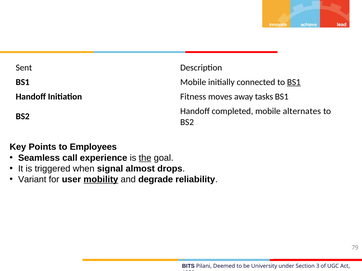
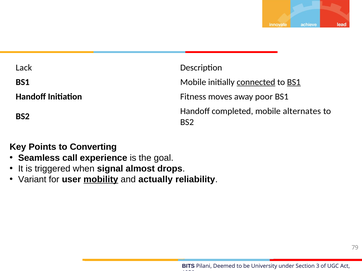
Sent: Sent -> Lack
connected underline: none -> present
tasks: tasks -> poor
Employees: Employees -> Converting
the underline: present -> none
degrade: degrade -> actually
